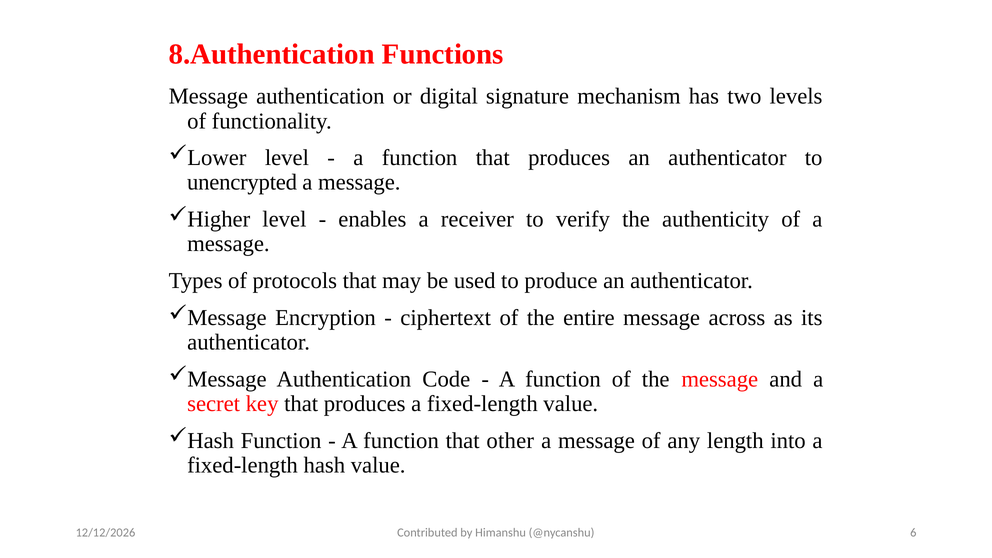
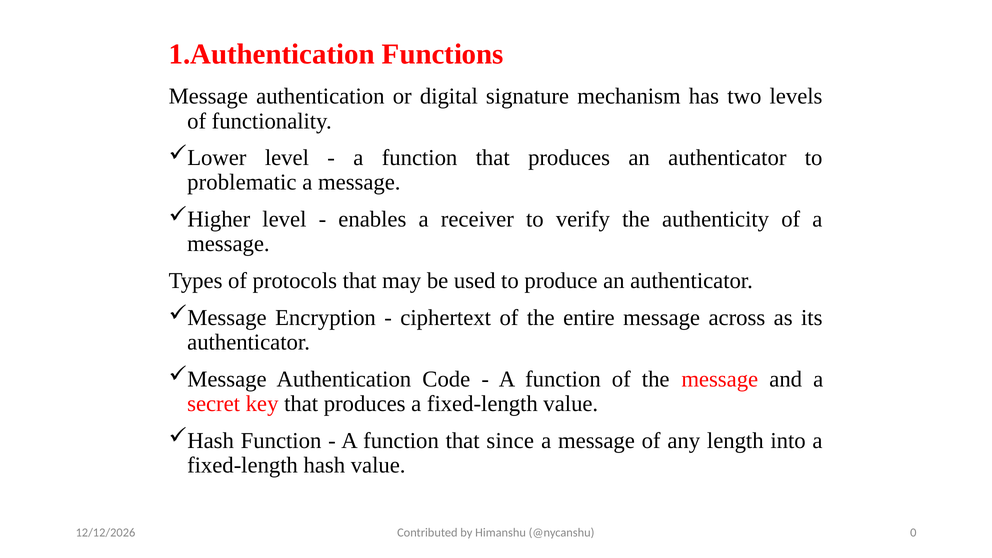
8.Authentication: 8.Authentication -> 1.Authentication
unencrypted: unencrypted -> problematic
other: other -> since
6: 6 -> 0
